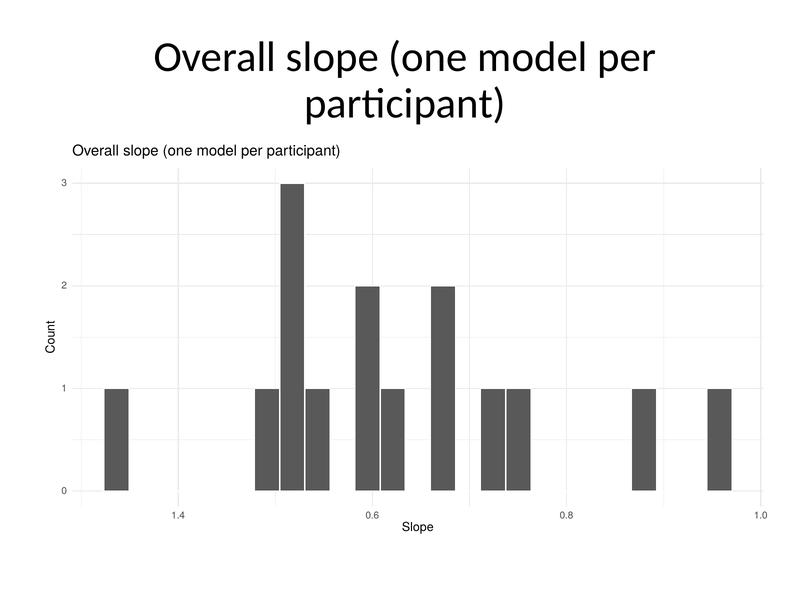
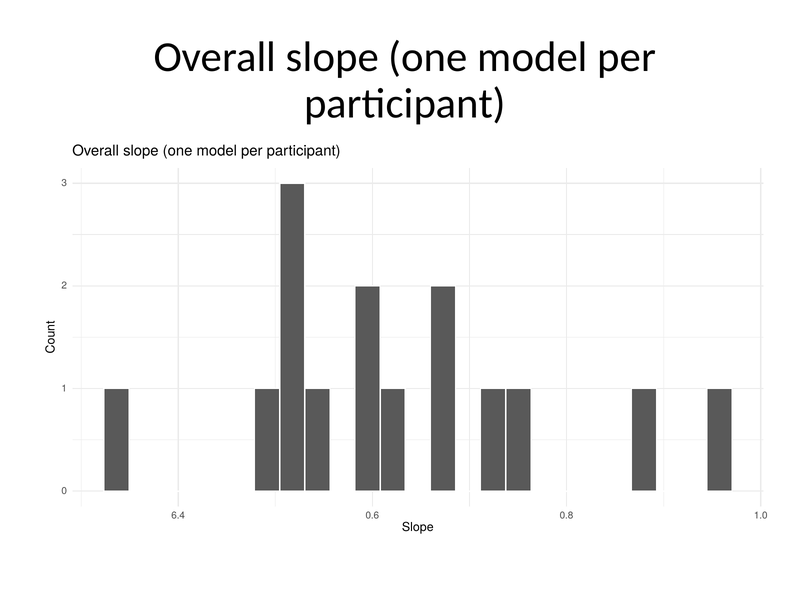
1.4: 1.4 -> 6.4
